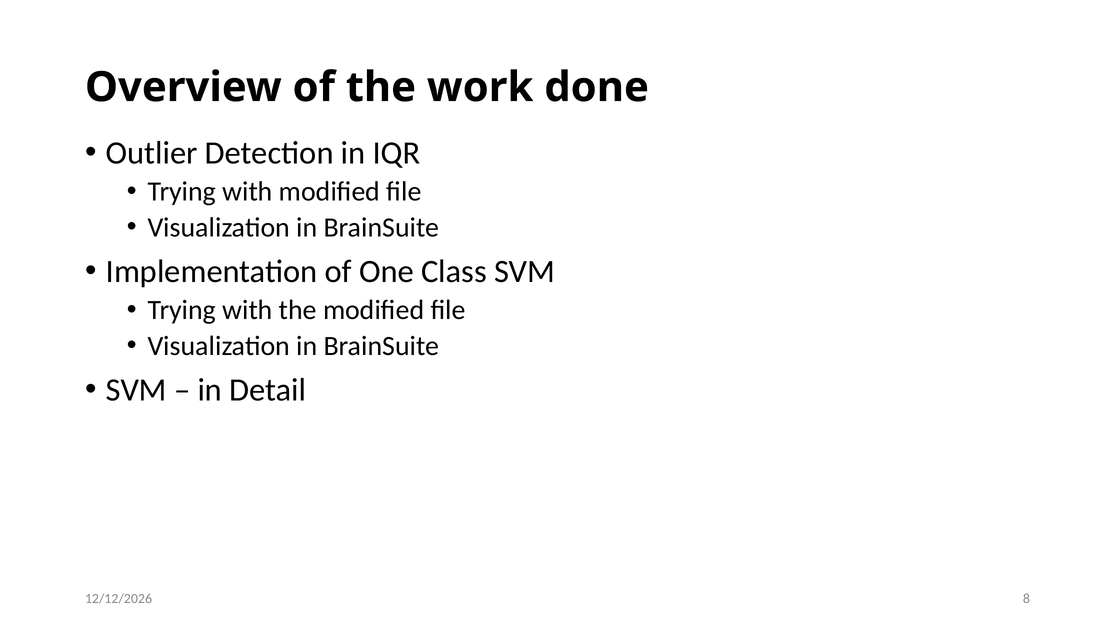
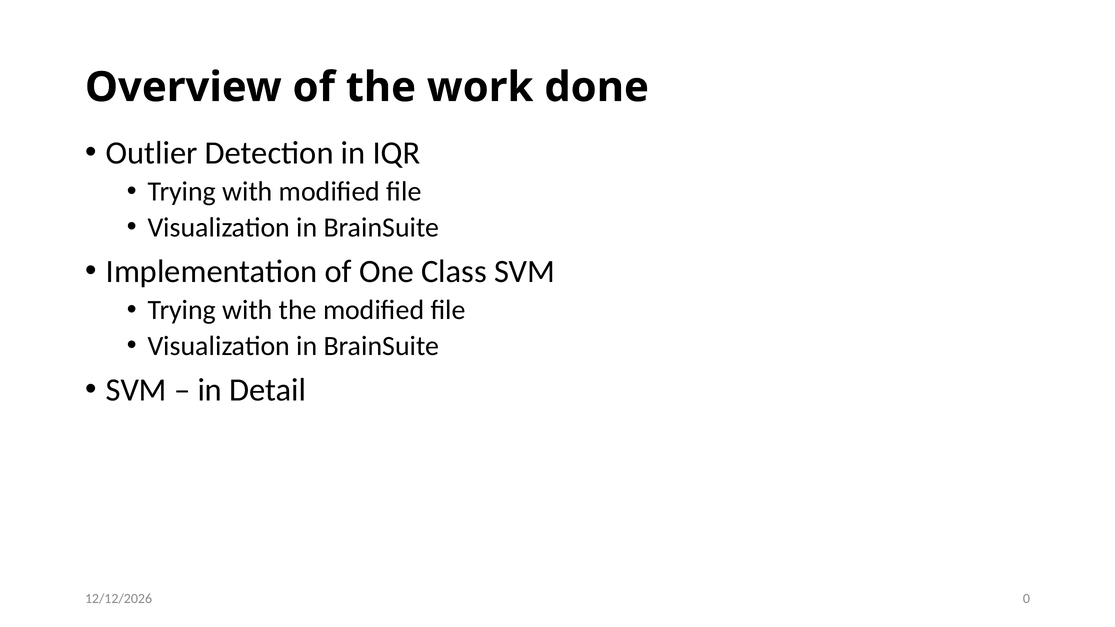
8: 8 -> 0
